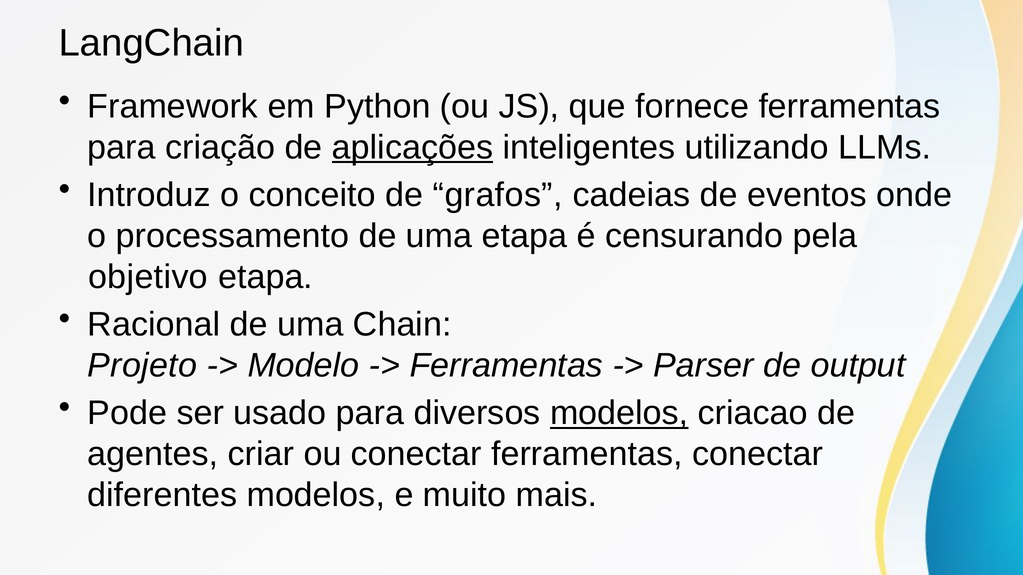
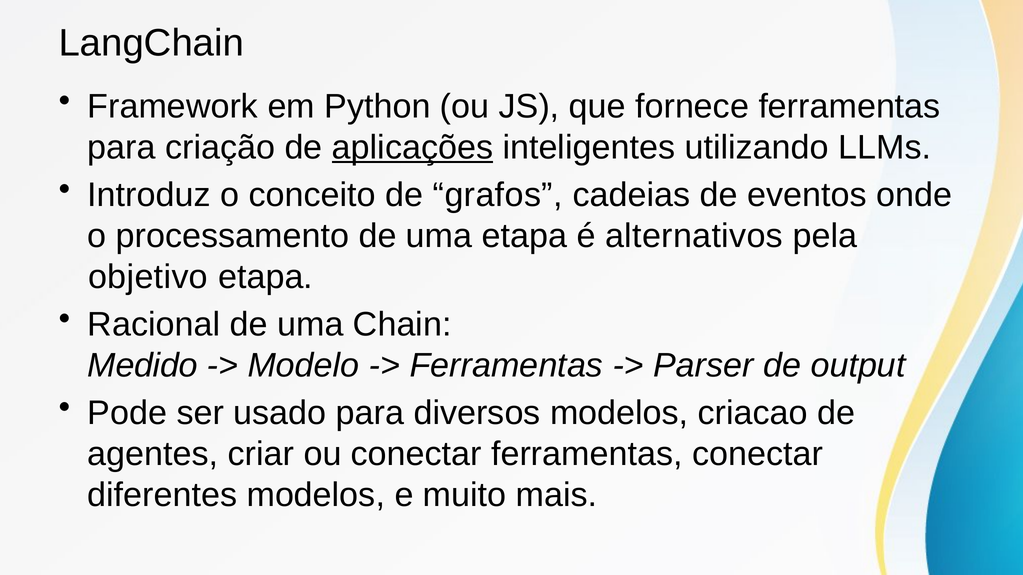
censurando: censurando -> alternativos
Projeto: Projeto -> Medido
modelos at (619, 414) underline: present -> none
